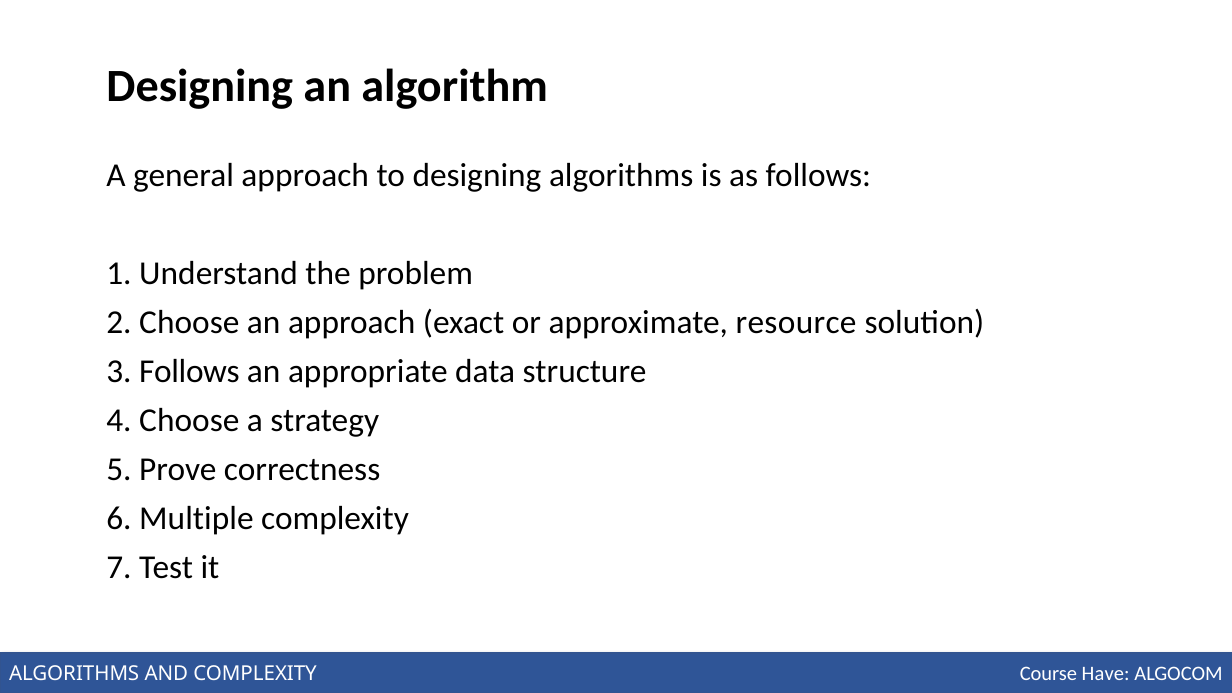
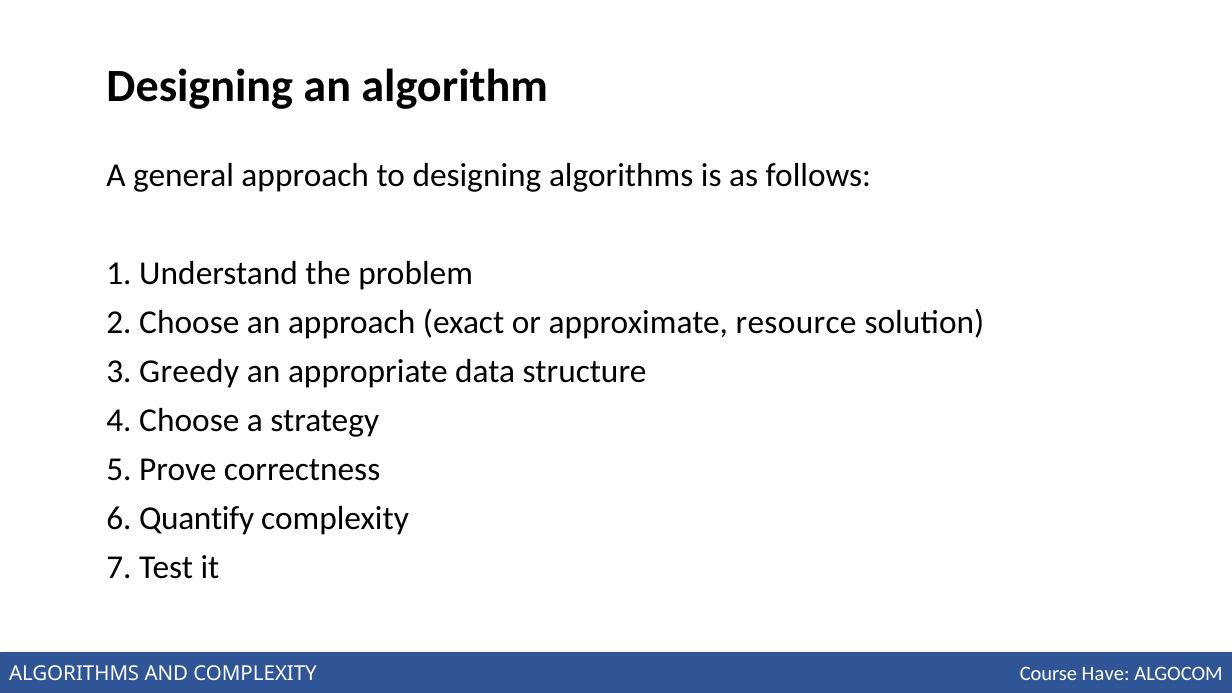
3 Follows: Follows -> Greedy
Multiple: Multiple -> Quantify
